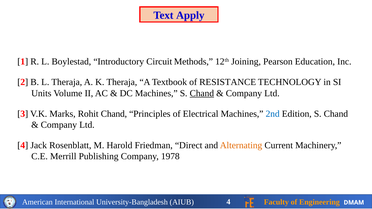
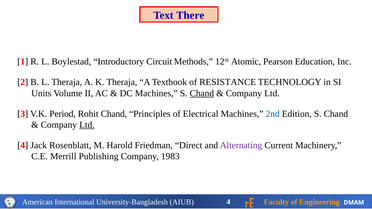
Apply: Apply -> There
Joining: Joining -> Atomic
Marks: Marks -> Period
Ltd at (87, 125) underline: none -> present
Alternating colour: orange -> purple
1978: 1978 -> 1983
